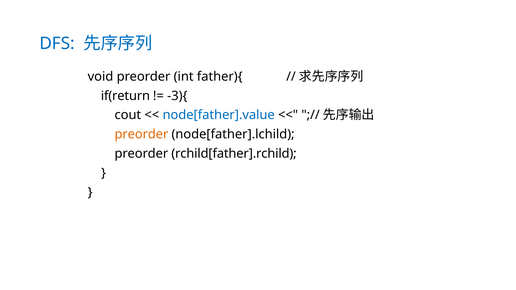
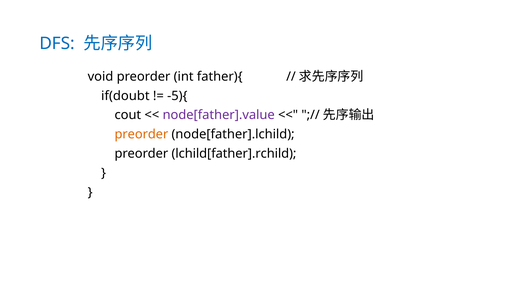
if(return: if(return -> if(doubt
-3){: -3){ -> -5){
node[father].value colour: blue -> purple
rchild[father].rchild: rchild[father].rchild -> lchild[father].rchild
